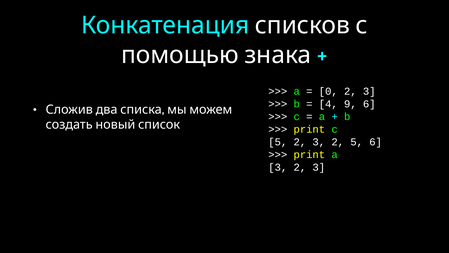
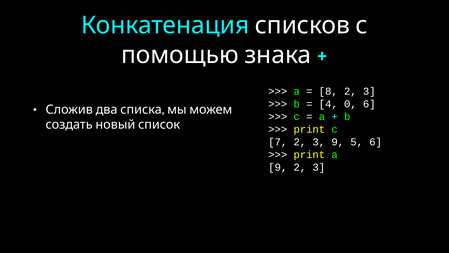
0: 0 -> 8
9: 9 -> 0
5 at (278, 142): 5 -> 7
2 3 2: 2 -> 9
3 at (278, 167): 3 -> 9
